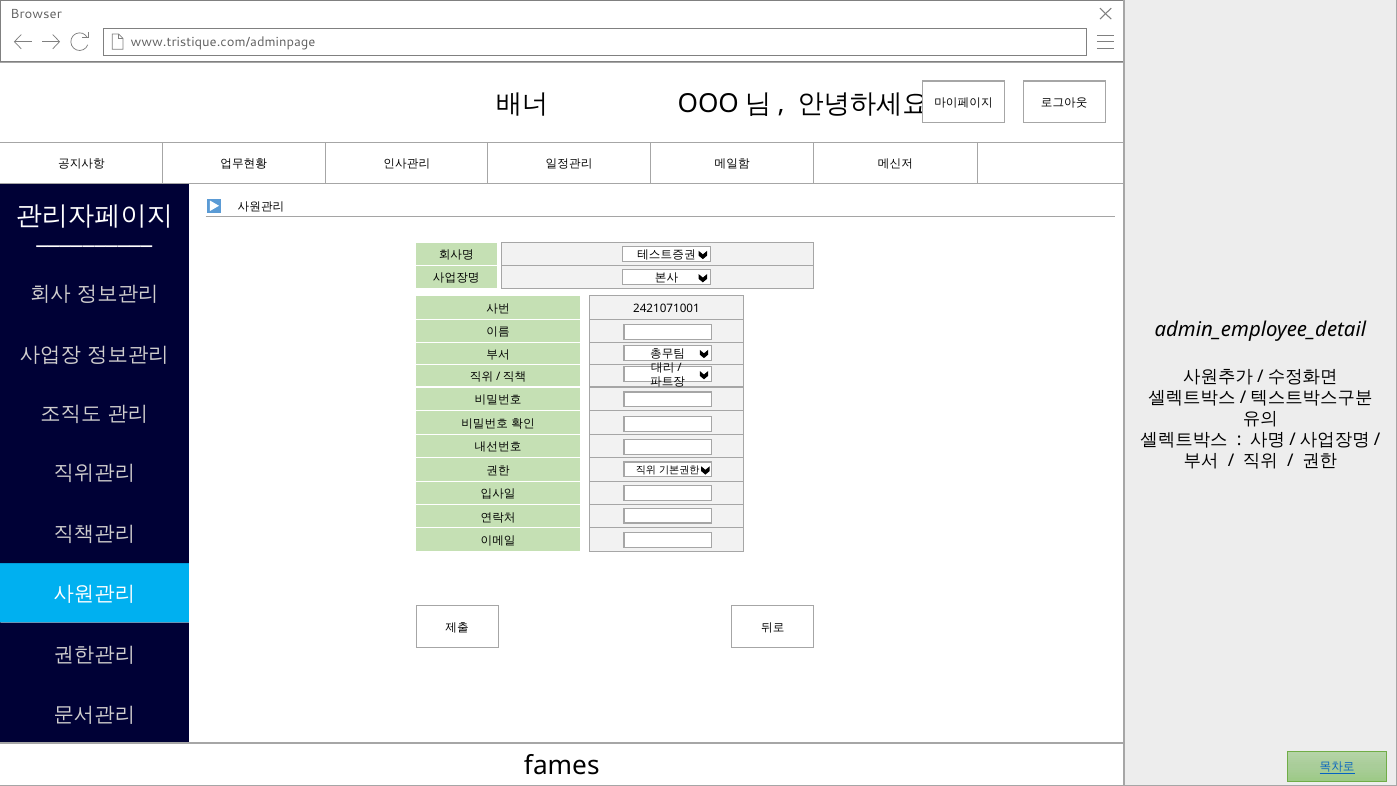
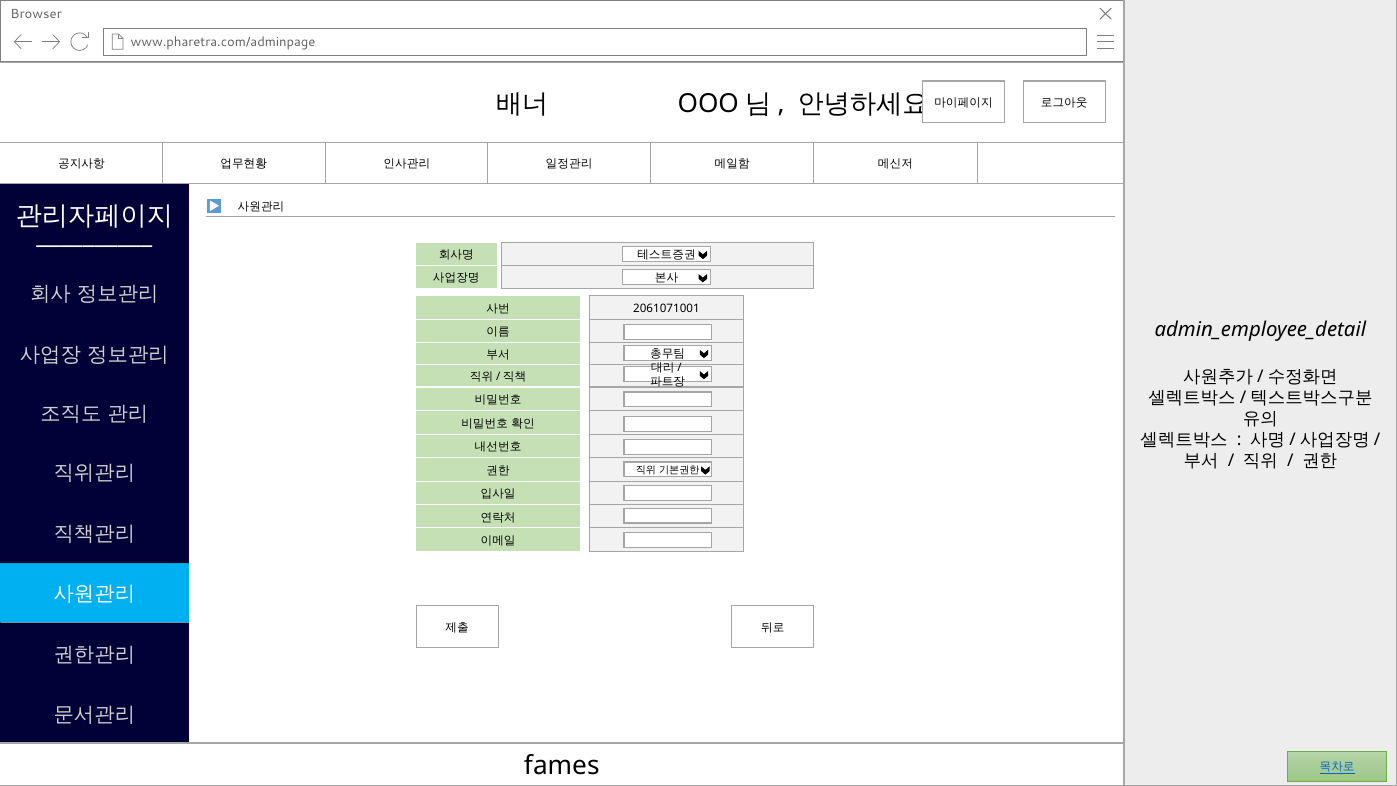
www.tristique.com/adminpage: www.tristique.com/adminpage -> www.pharetra.com/adminpage
2421071001: 2421071001 -> 2061071001
